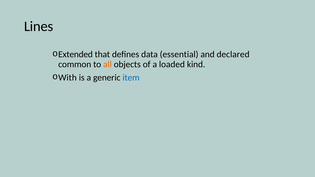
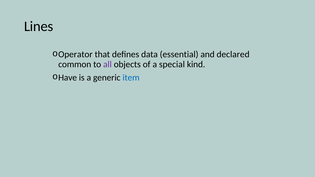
Extended: Extended -> Operator
all colour: orange -> purple
loaded: loaded -> special
With: With -> Have
